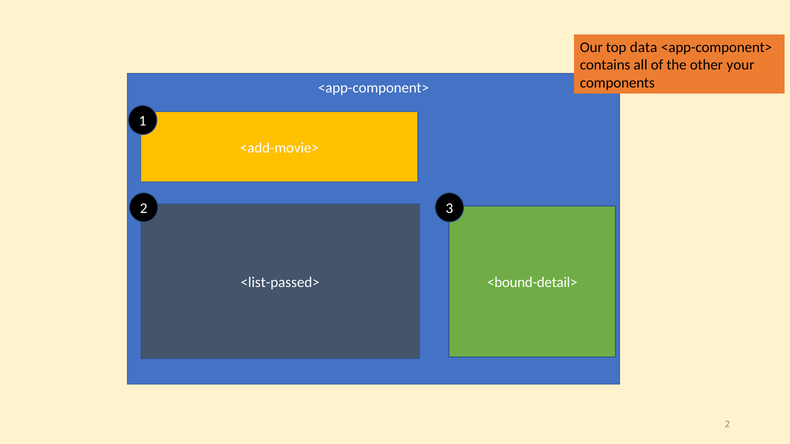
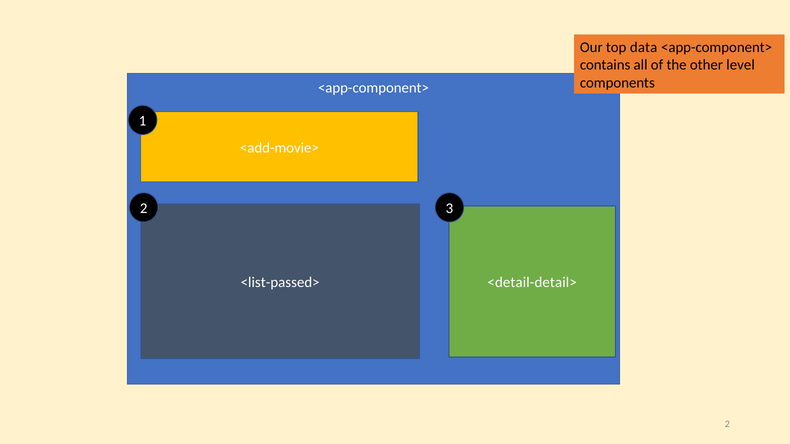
your: your -> level
<bound-detail>: <bound-detail> -> <detail-detail>
